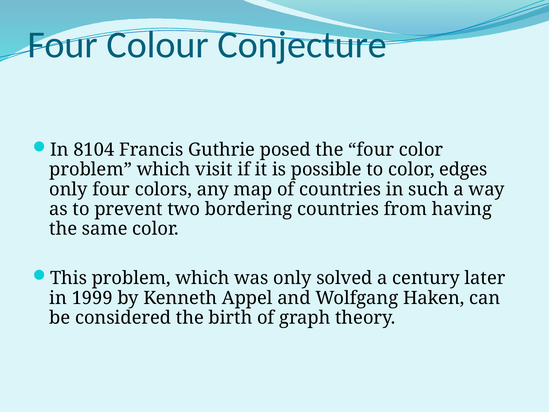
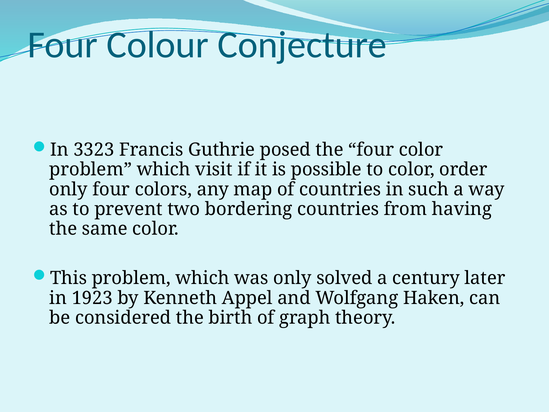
8104: 8104 -> 3323
edges: edges -> order
1999: 1999 -> 1923
